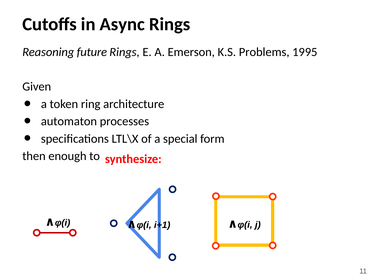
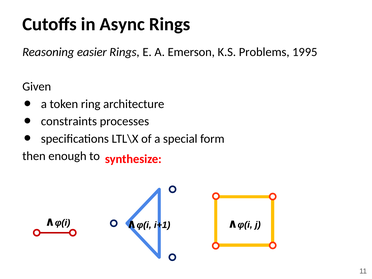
future: future -> easier
automaton: automaton -> constraints
